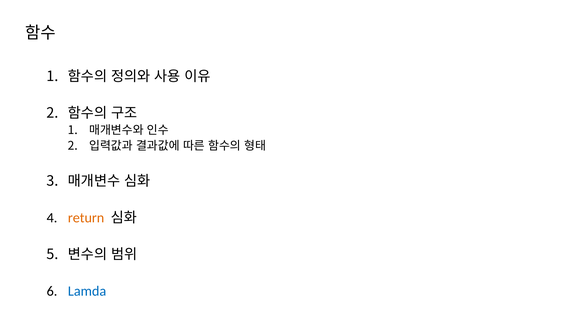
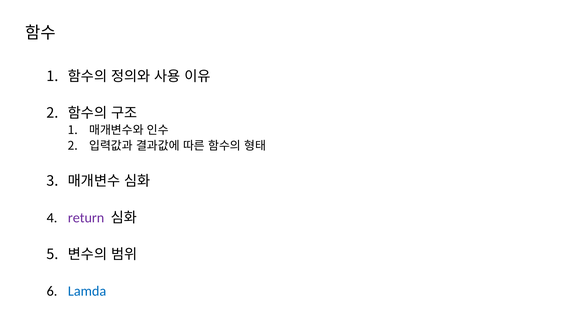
return colour: orange -> purple
